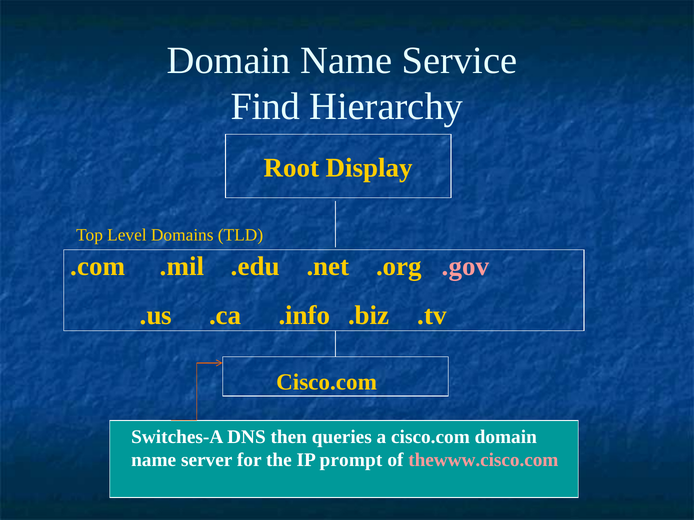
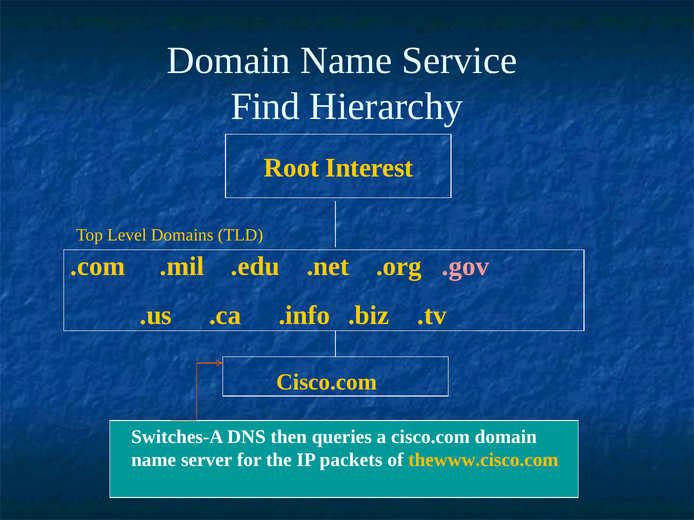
Display: Display -> Interest
prompt: prompt -> packets
thewww.cisco.com colour: pink -> yellow
